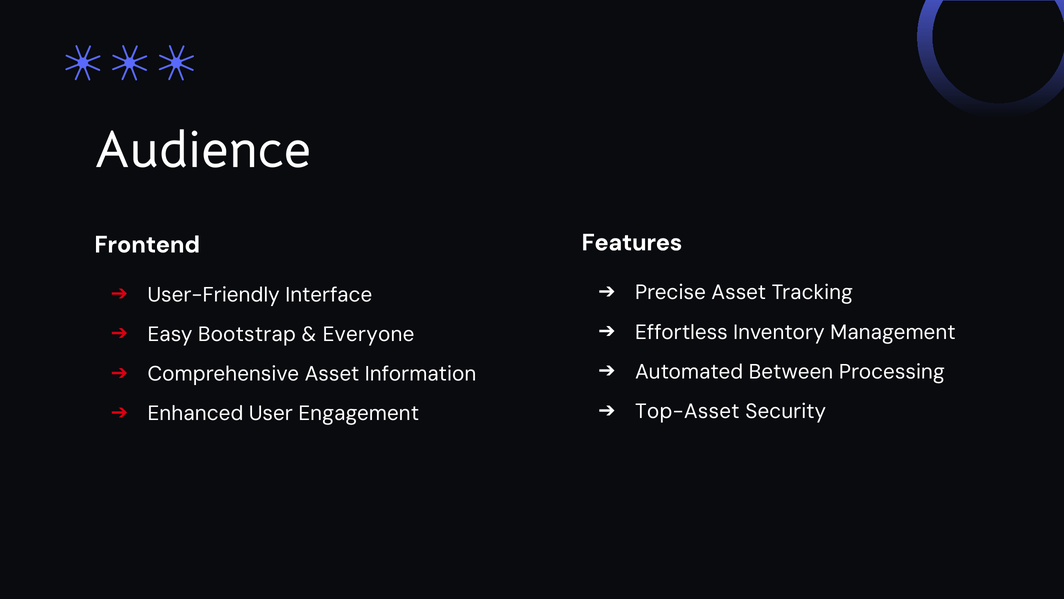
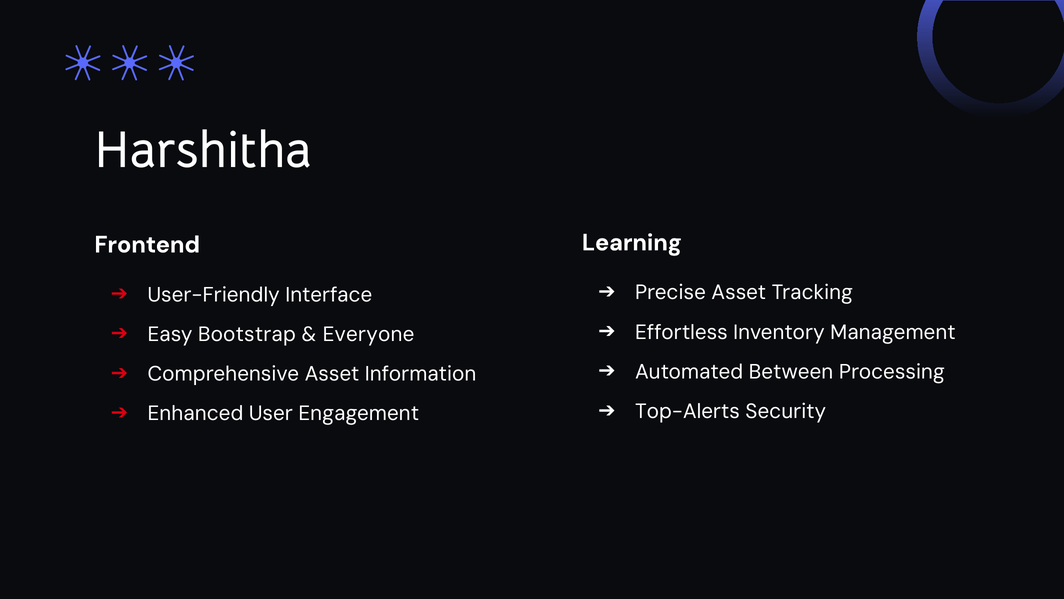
Audience: Audience -> Harshitha
Features: Features -> Learning
Top-Asset: Top-Asset -> Top-Alerts
